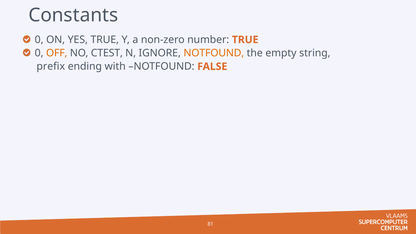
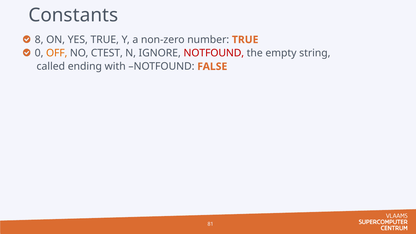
0 at (39, 40): 0 -> 8
NOTFOUND at (214, 53) colour: orange -> red
prefix: prefix -> called
